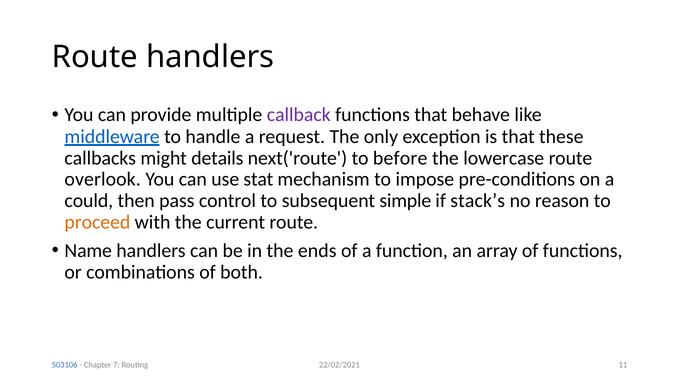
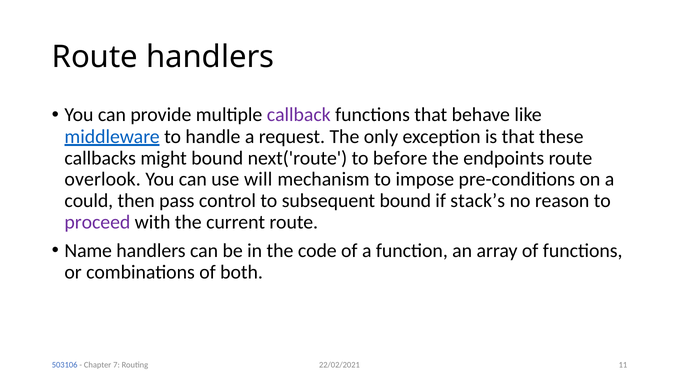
might details: details -> bound
lowercase: lowercase -> endpoints
stat: stat -> will
subsequent simple: simple -> bound
proceed colour: orange -> purple
ends: ends -> code
